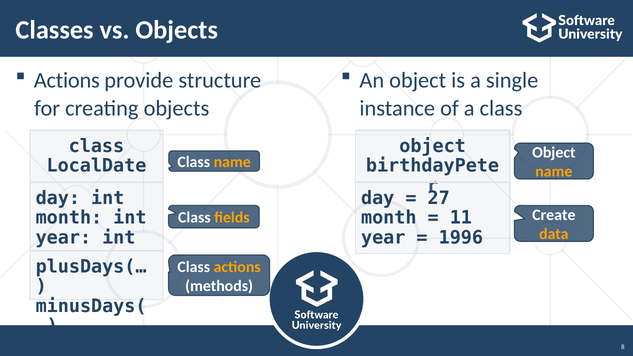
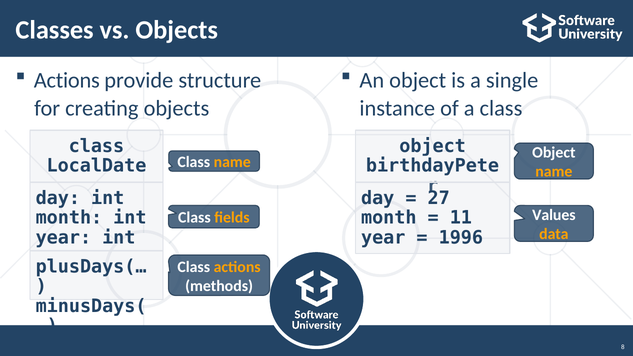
Create: Create -> Values
